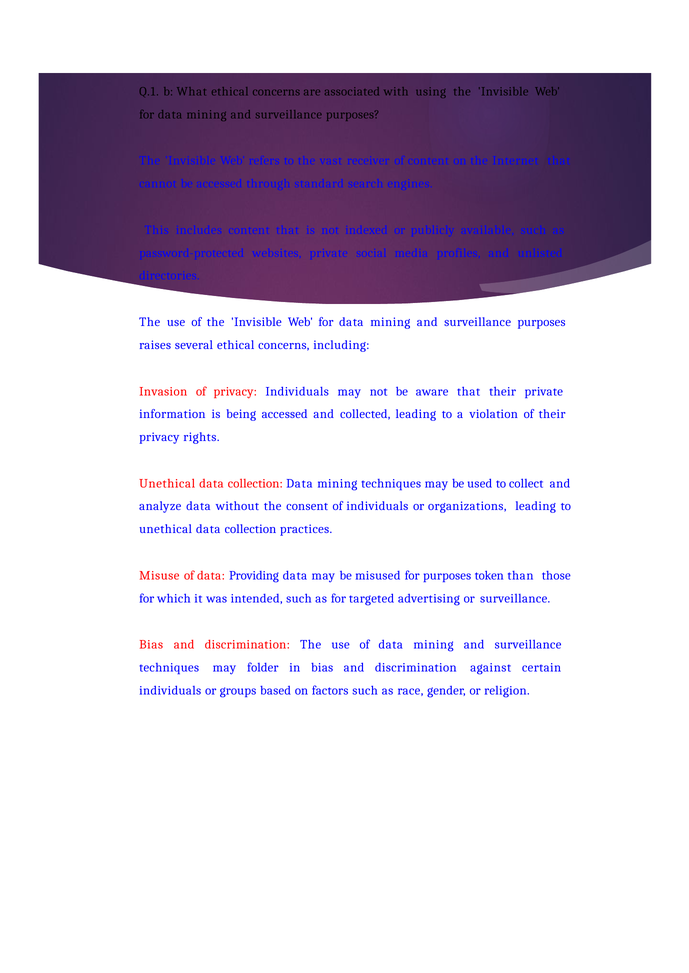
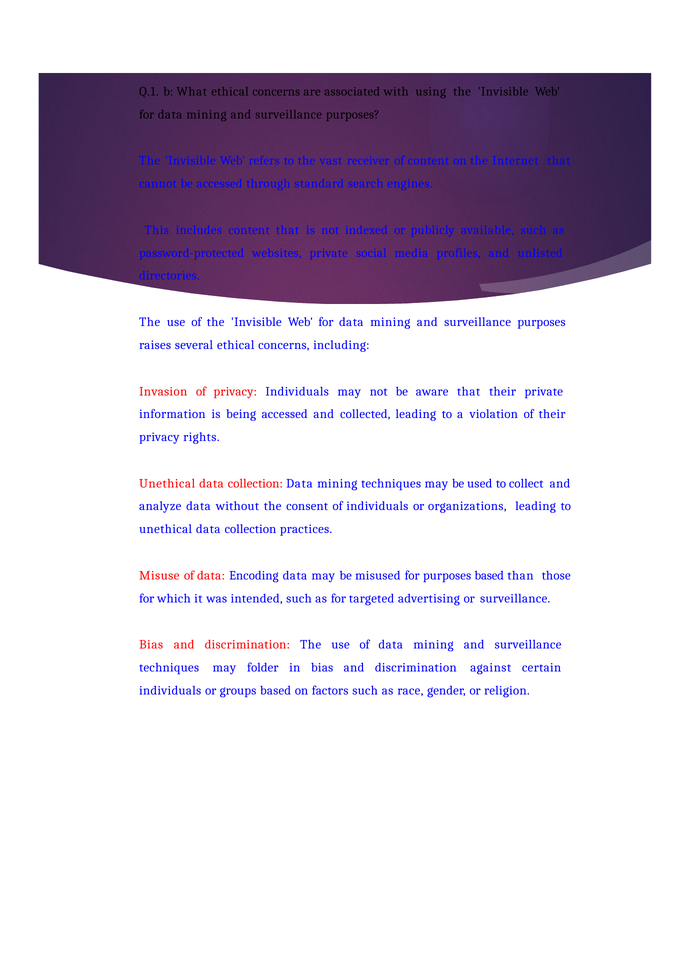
Providing: Providing -> Encoding
purposes token: token -> based
